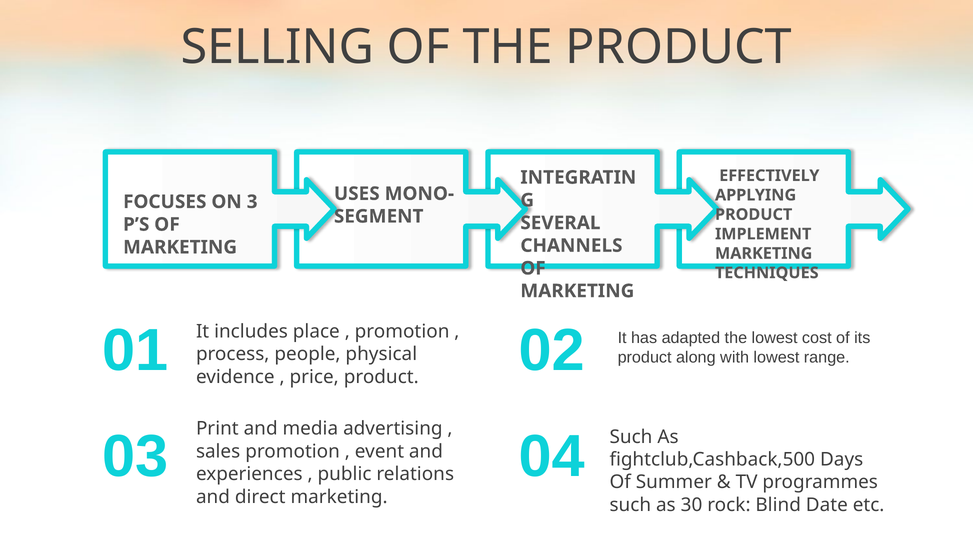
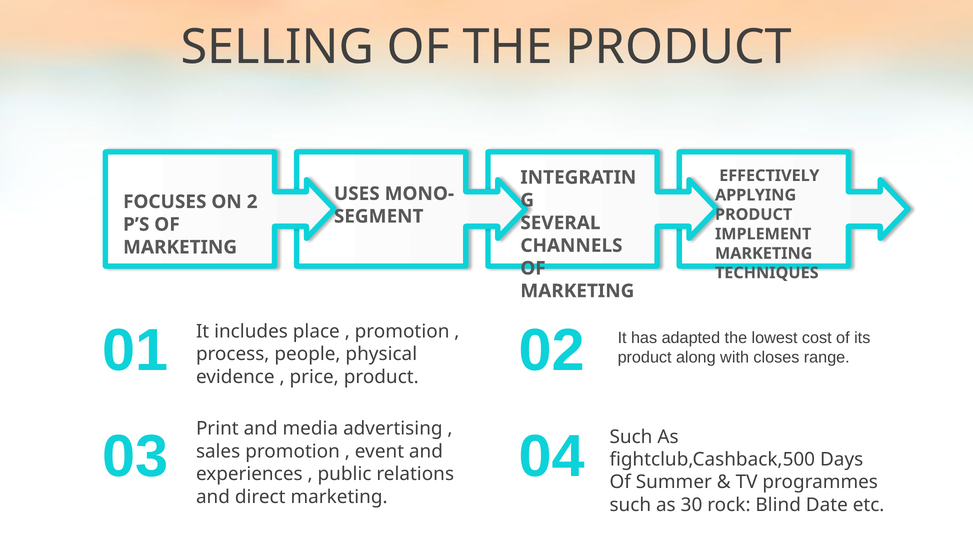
3: 3 -> 2
with lowest: lowest -> closes
